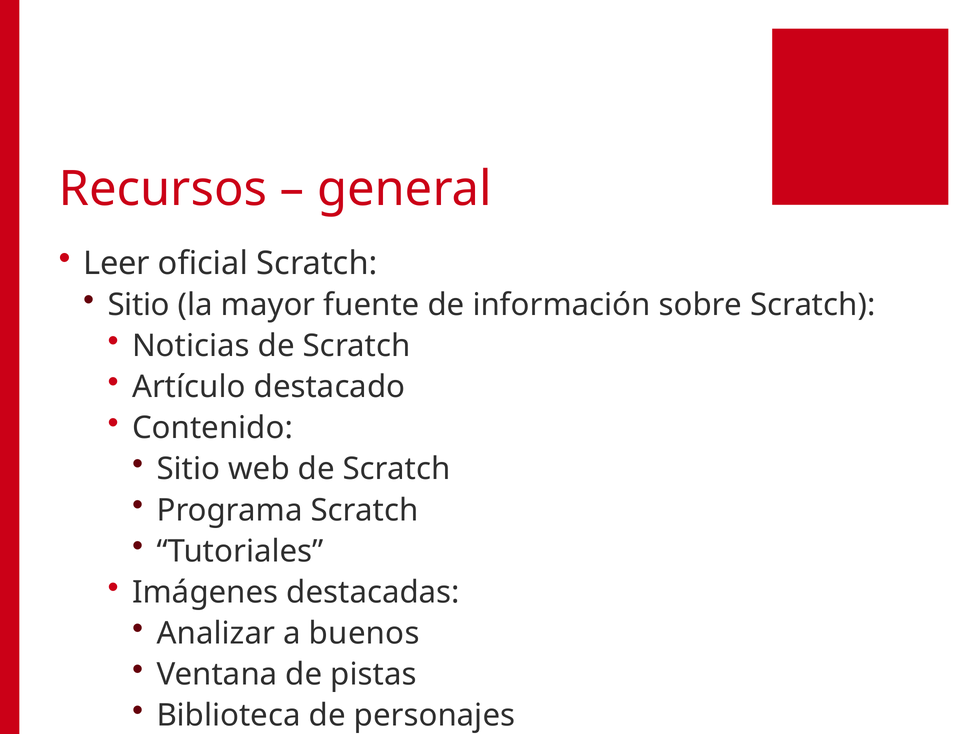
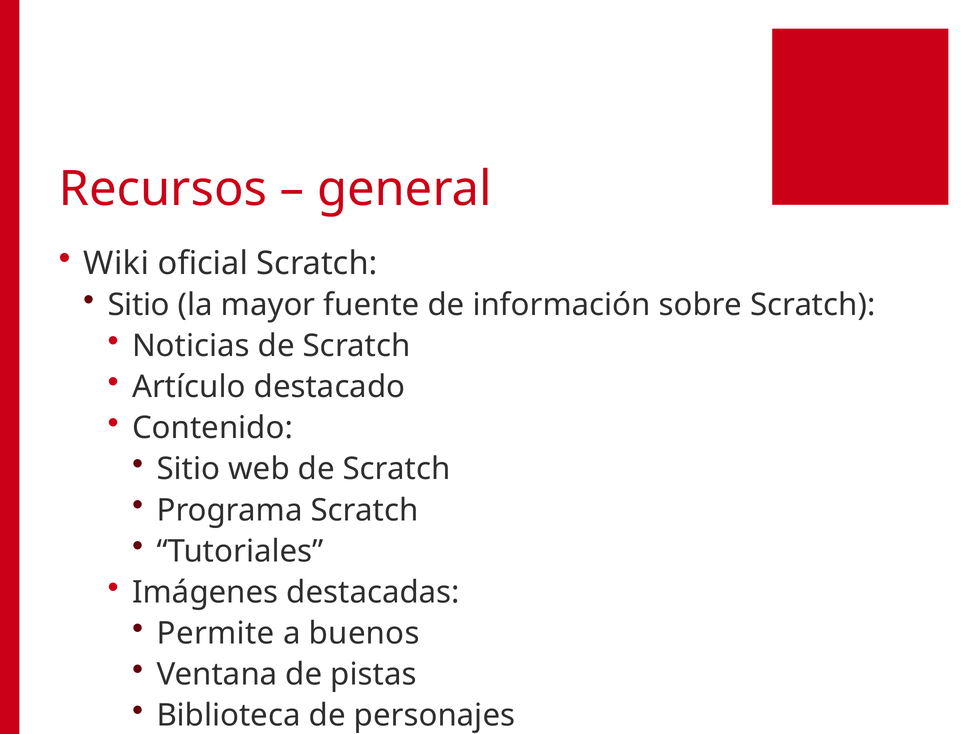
Leer: Leer -> Wiki
Analizar: Analizar -> Permite
